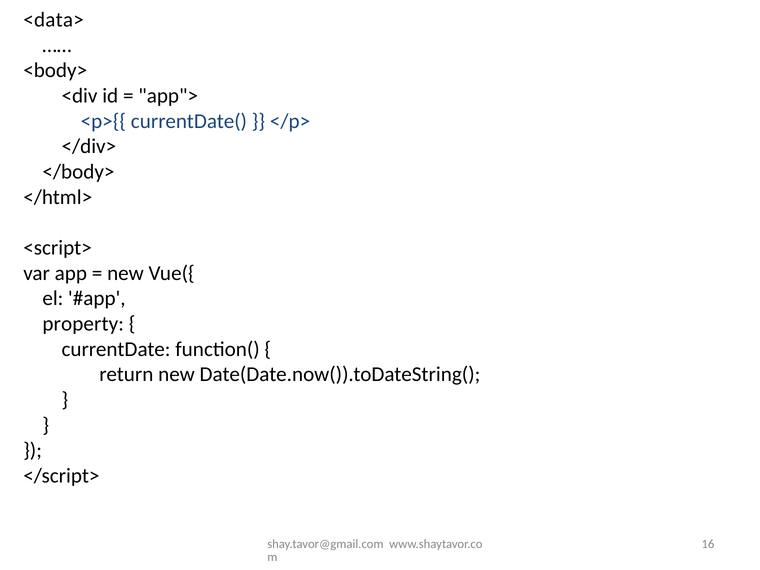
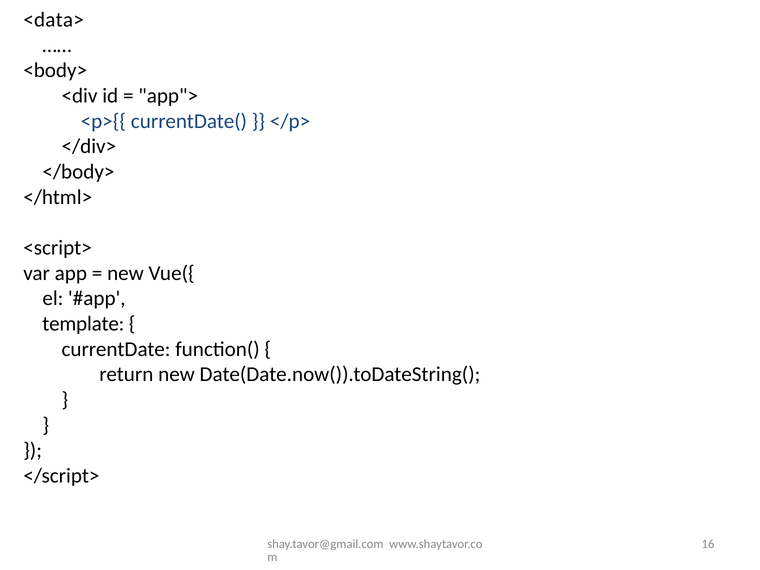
property: property -> template
